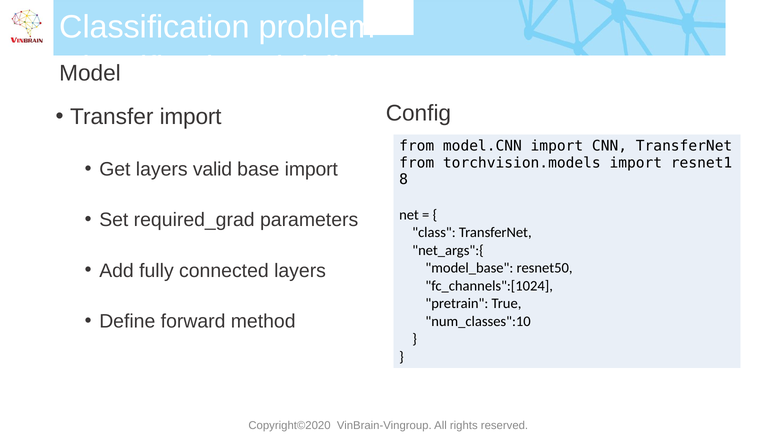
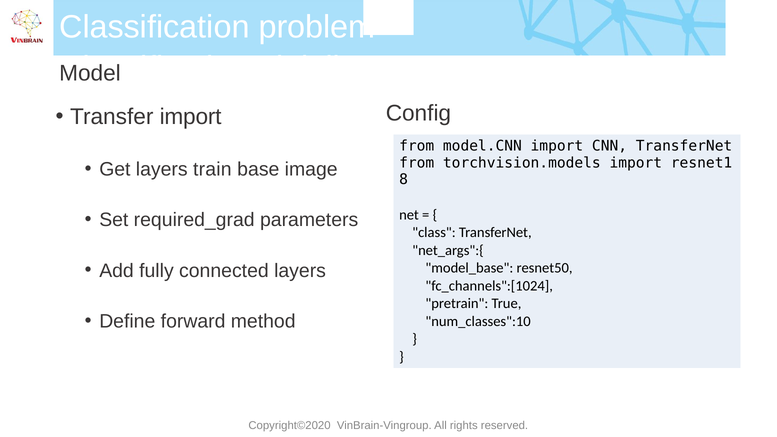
valid: valid -> train
base import: import -> image
